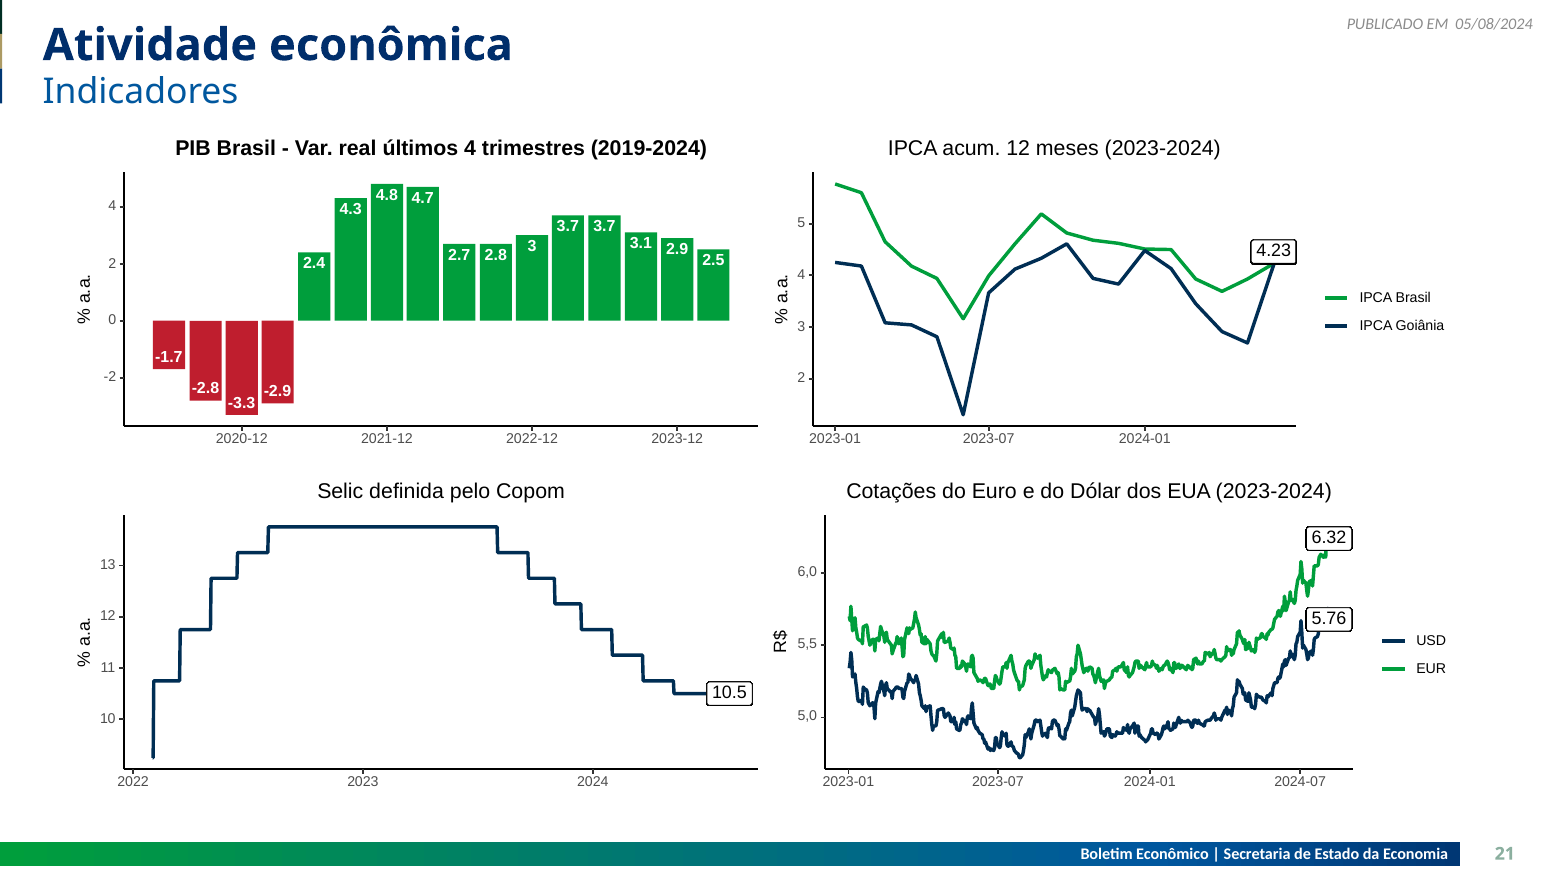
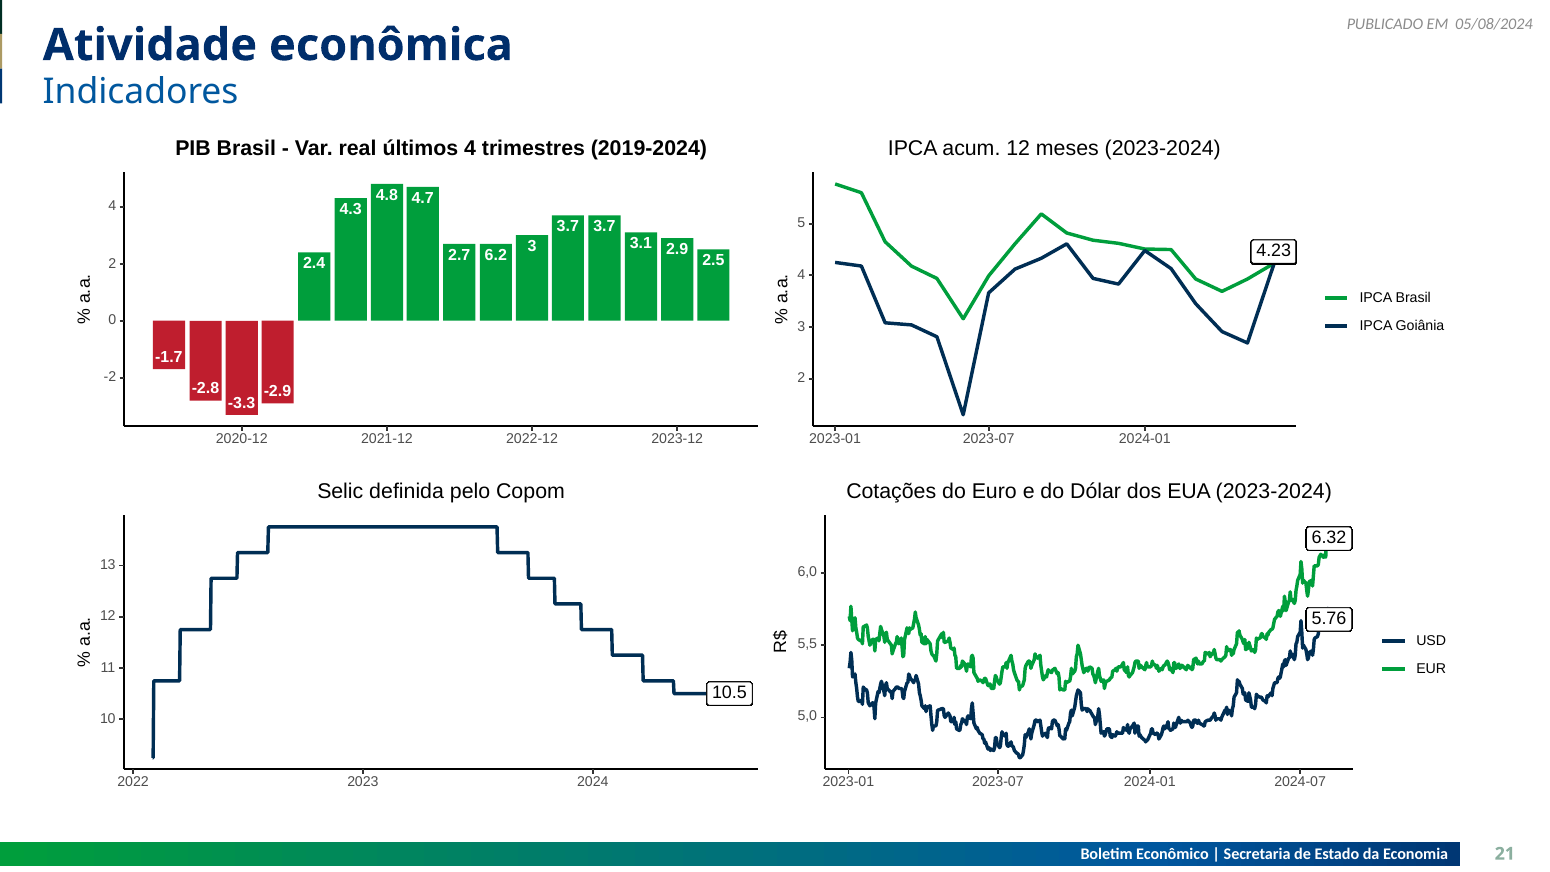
2.8: 2.8 -> 6.2
